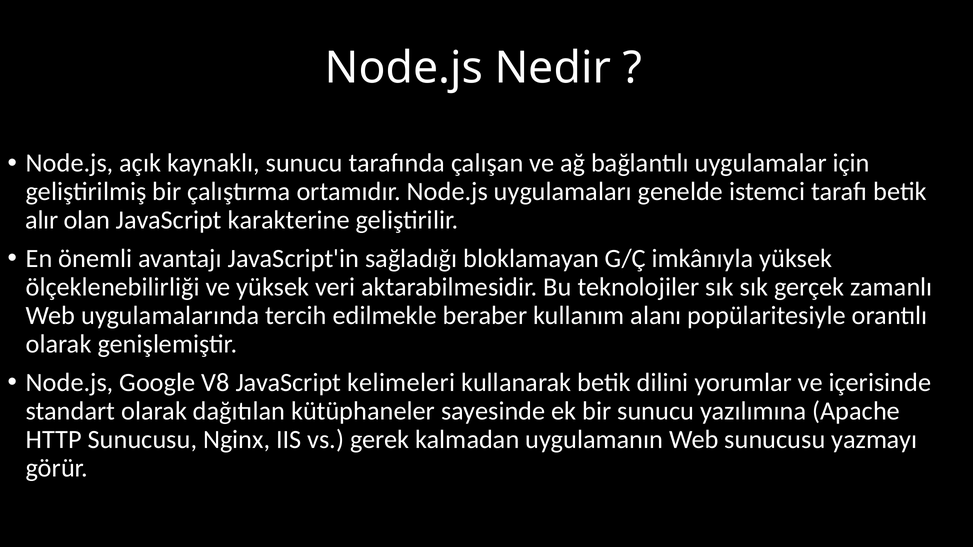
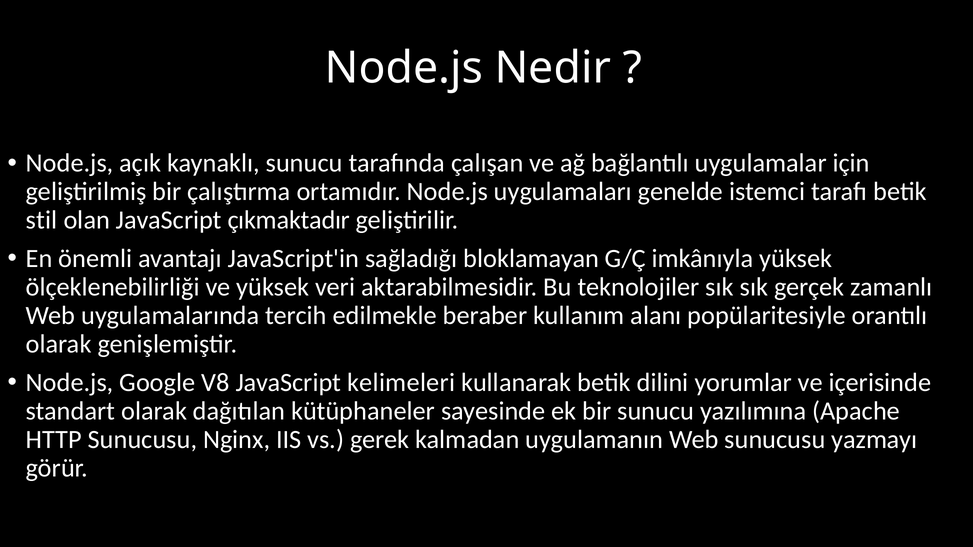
alır: alır -> stil
karakterine: karakterine -> çıkmaktadır
